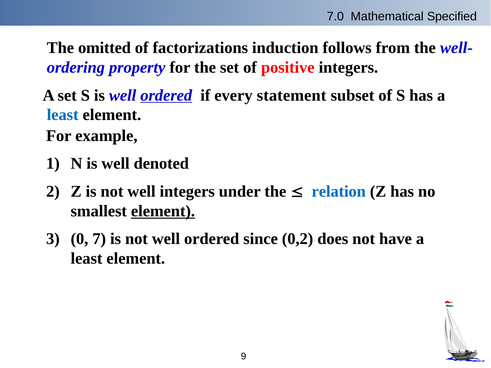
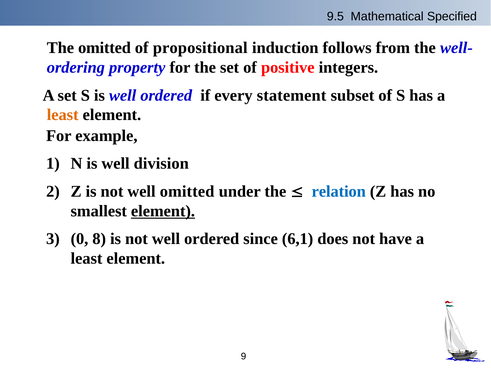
7.0: 7.0 -> 9.5
factorizations: factorizations -> propositional
ordered at (166, 95) underline: present -> none
least at (63, 115) colour: blue -> orange
denoted: denoted -> division
well integers: integers -> omitted
7: 7 -> 8
0,2: 0,2 -> 6,1
